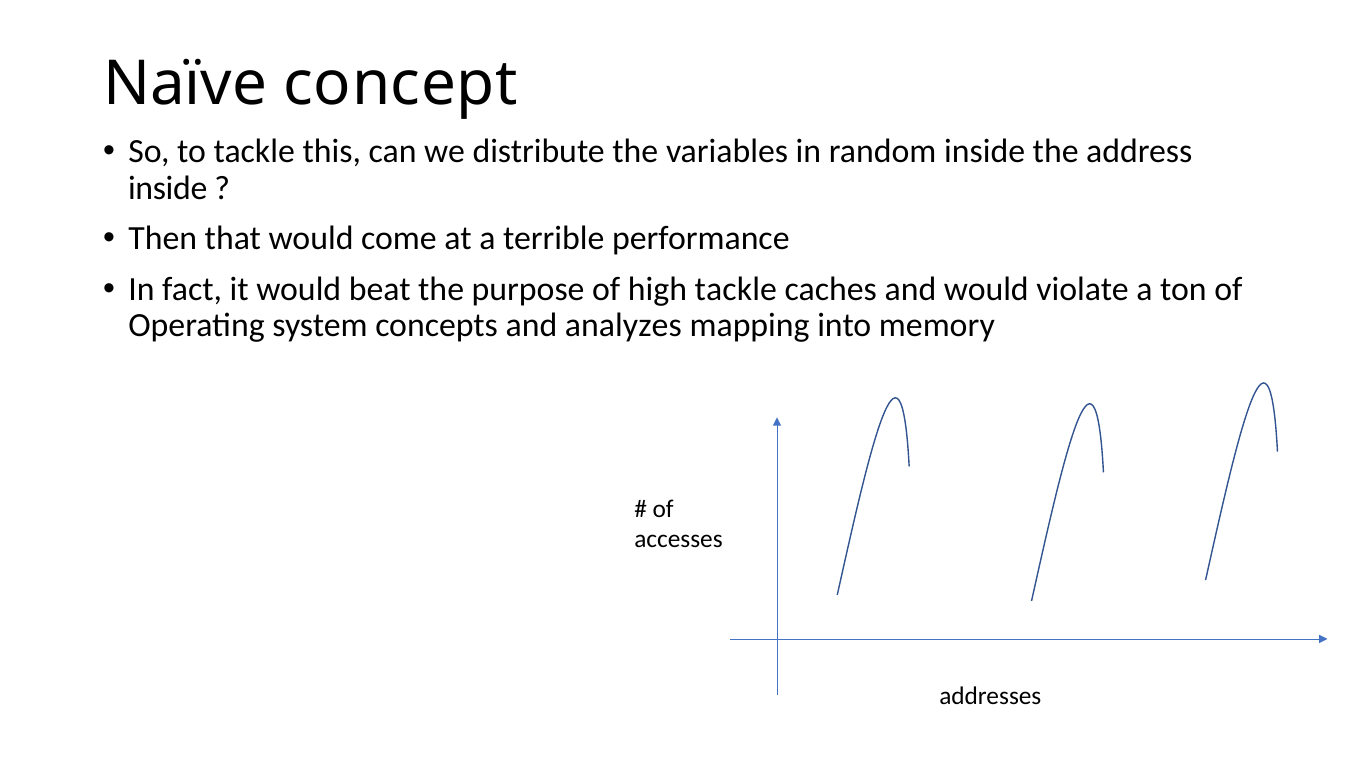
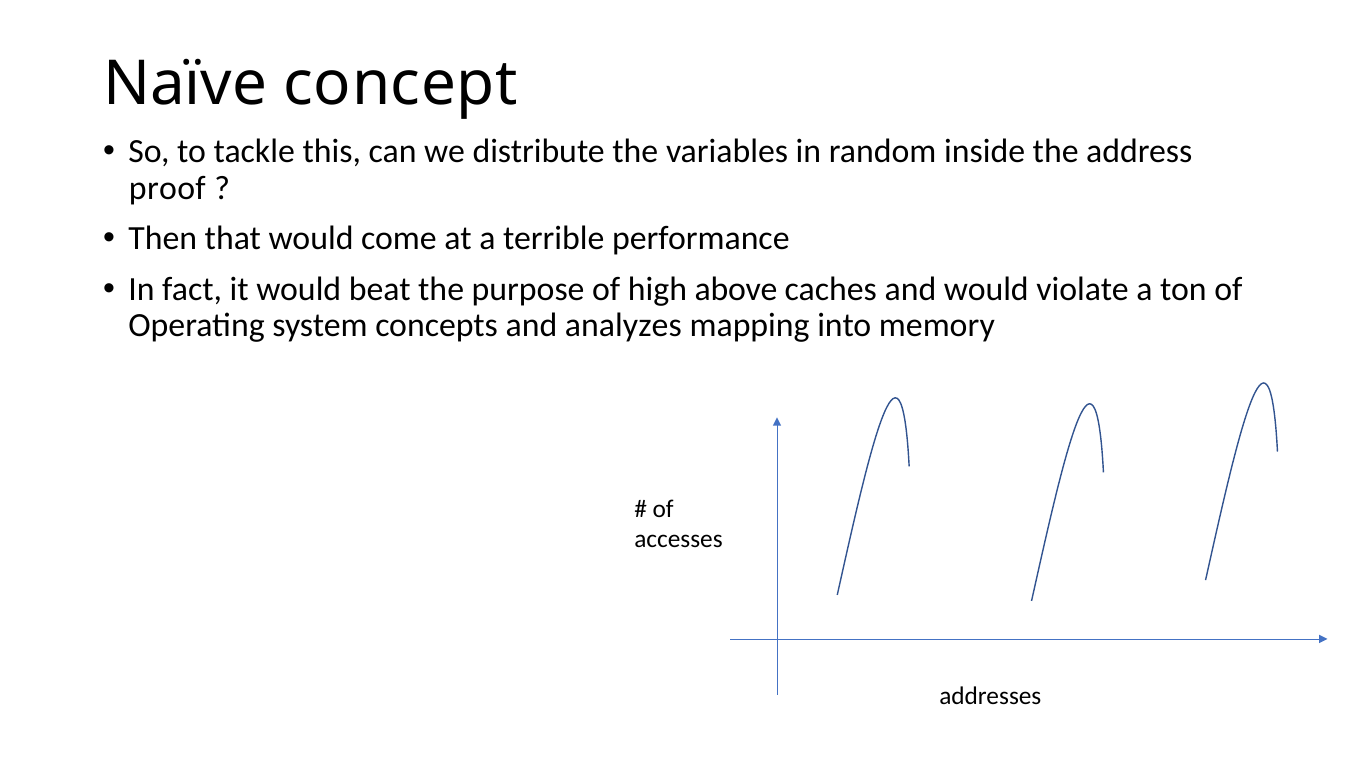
inside at (168, 188): inside -> proof
high tackle: tackle -> above
